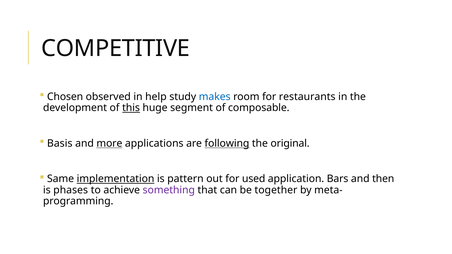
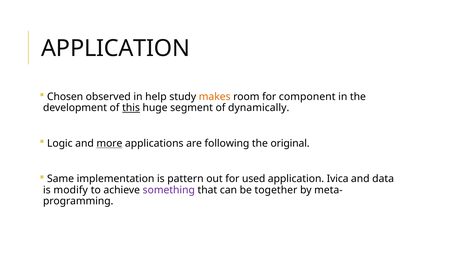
COMPETITIVE at (116, 48): COMPETITIVE -> APPLICATION
makes colour: blue -> orange
restaurants: restaurants -> component
composable: composable -> dynamically
Basis: Basis -> Logic
following underline: present -> none
implementation underline: present -> none
Bars: Bars -> Ivica
then: then -> data
phases: phases -> modify
